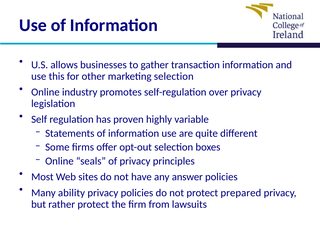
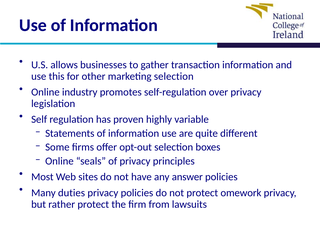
ability: ability -> duties
prepared: prepared -> omework
